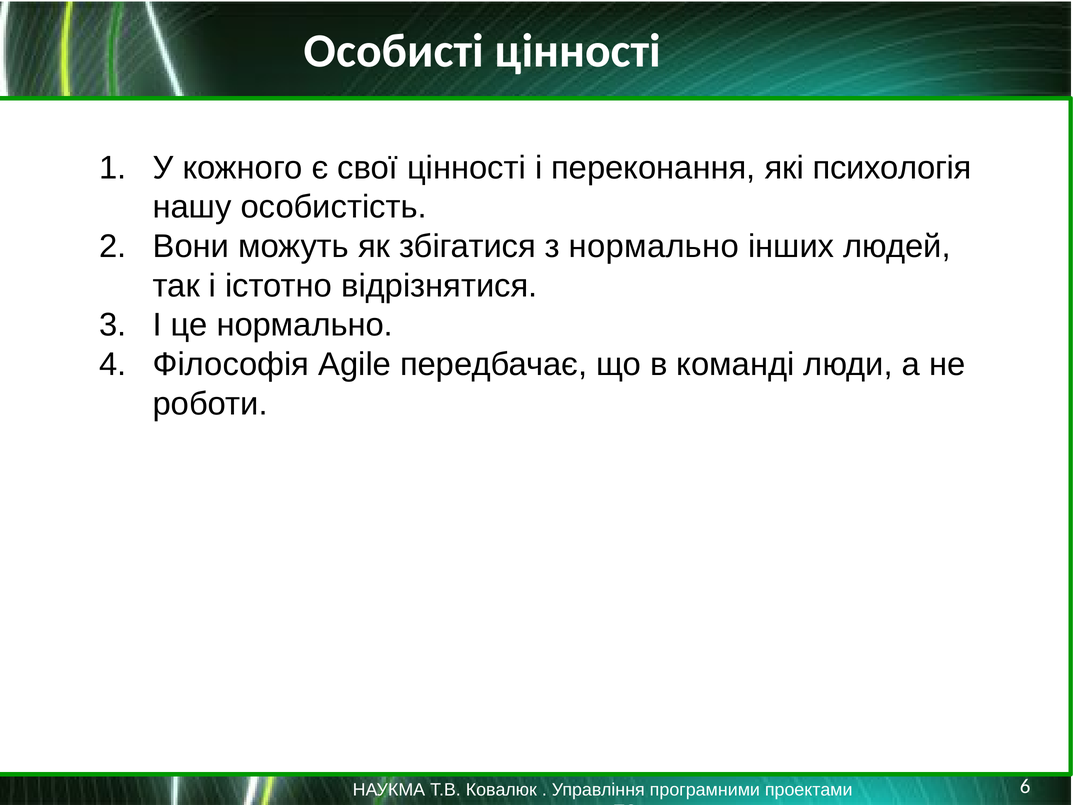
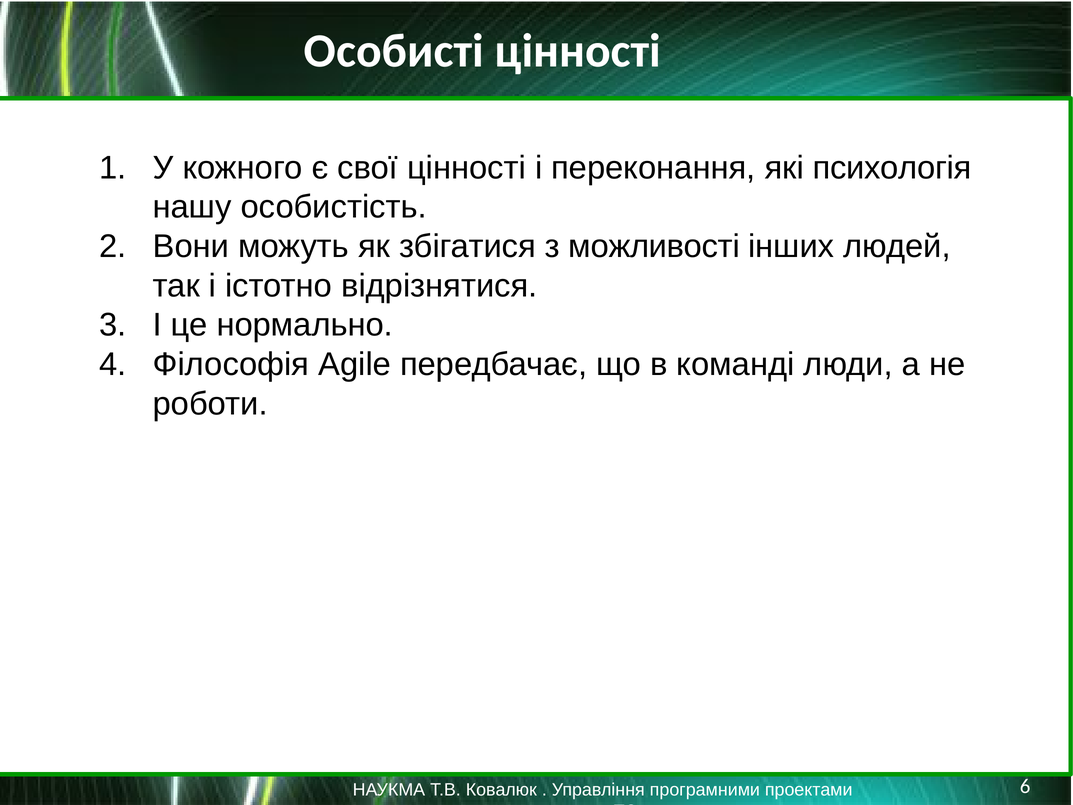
з нормально: нормально -> можливості
